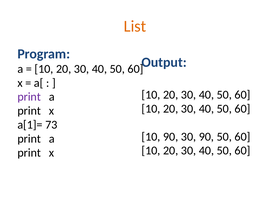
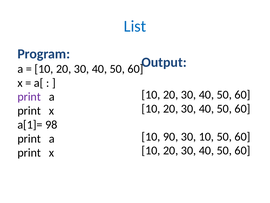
List colour: orange -> blue
73: 73 -> 98
30 90: 90 -> 10
